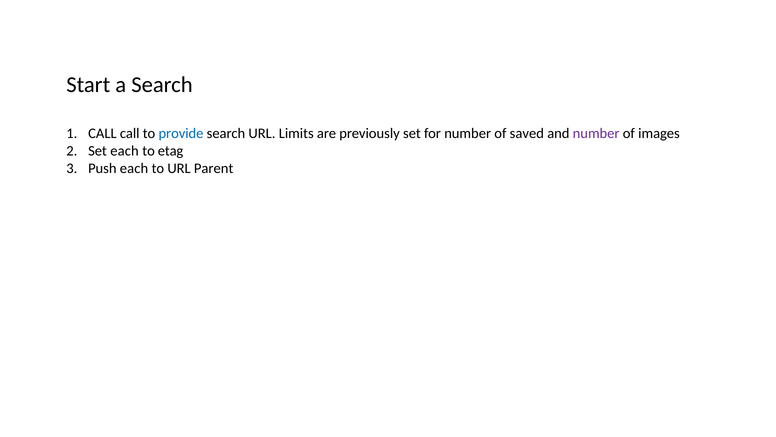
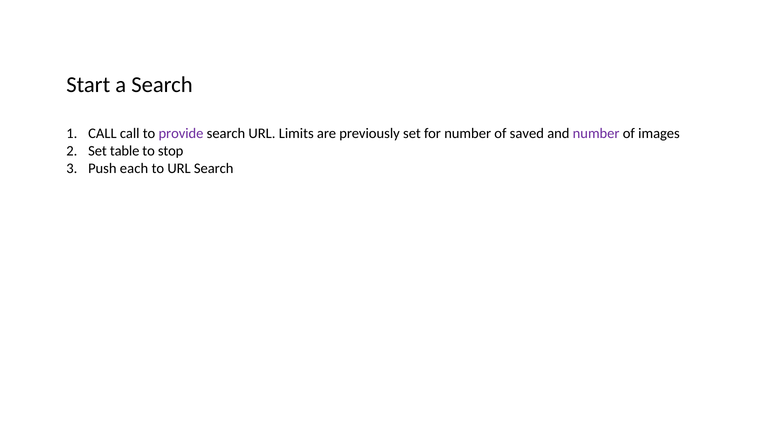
provide colour: blue -> purple
Set each: each -> table
etag: etag -> stop
URL Parent: Parent -> Search
